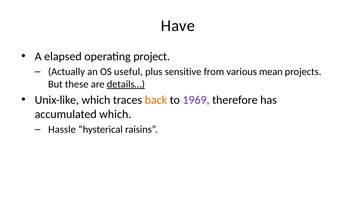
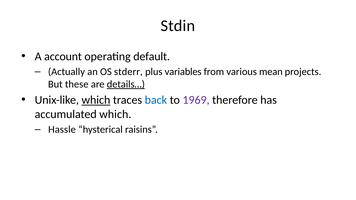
Have: Have -> Stdin
elapsed: elapsed -> account
project: project -> default
useful: useful -> stderr
sensitive: sensitive -> variables
which at (96, 100) underline: none -> present
back colour: orange -> blue
